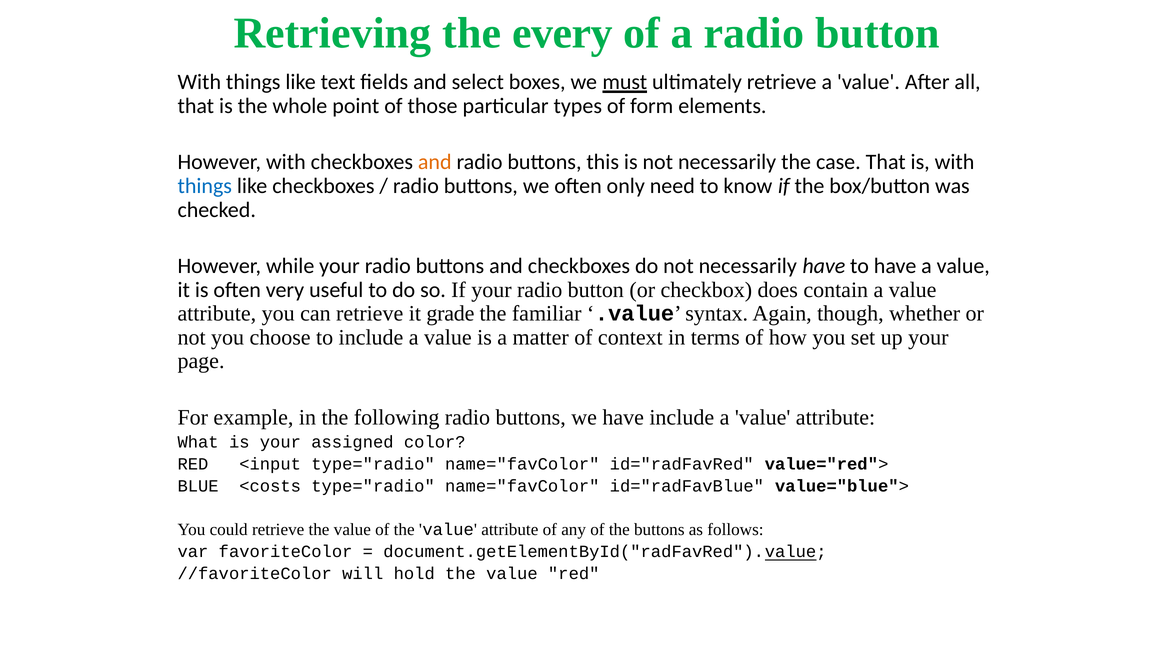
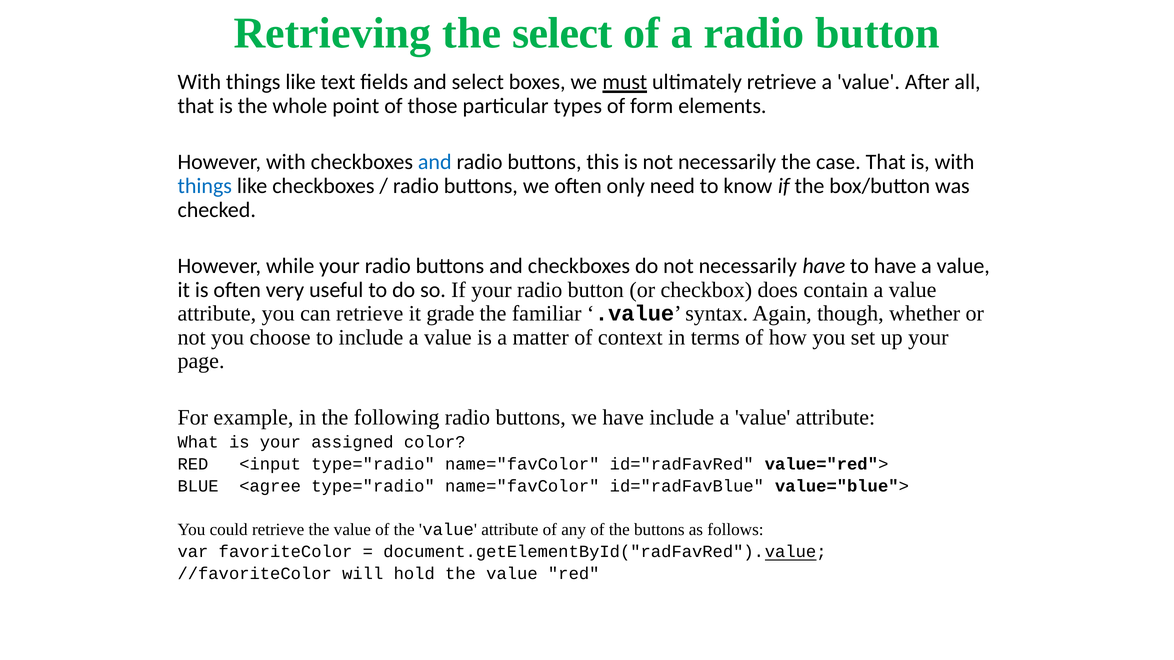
the every: every -> select
and at (435, 162) colour: orange -> blue
<costs: <costs -> <agree
